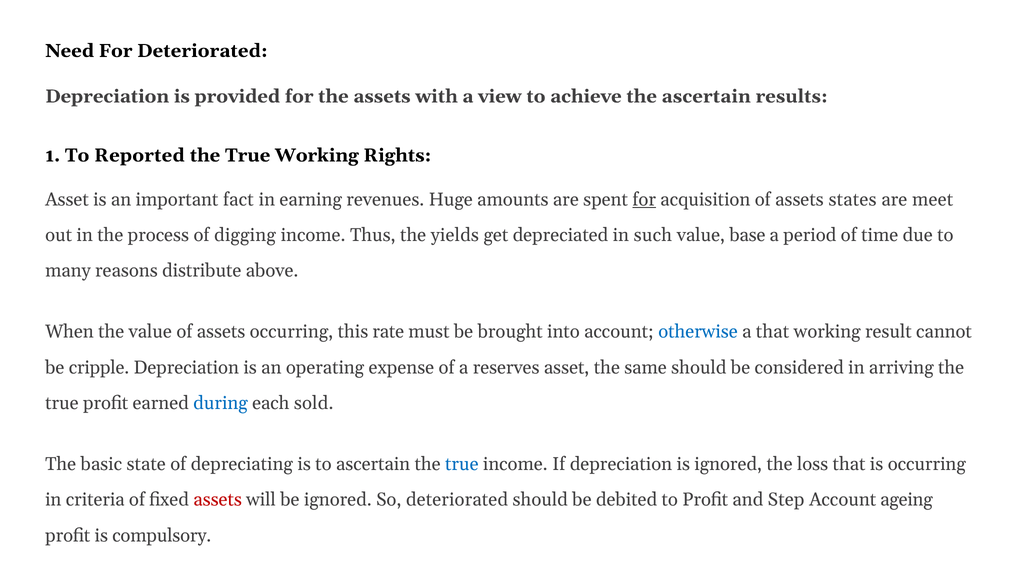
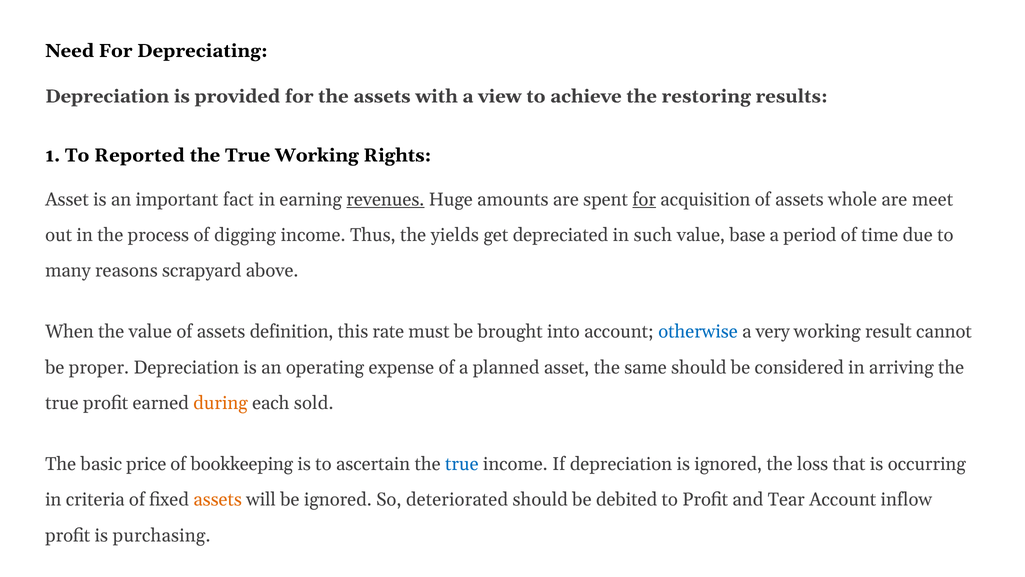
For Deteriorated: Deteriorated -> Depreciating
the ascertain: ascertain -> restoring
revenues underline: none -> present
states: states -> whole
distribute: distribute -> scrapyard
assets occurring: occurring -> definition
a that: that -> very
cripple: cripple -> proper
reserves: reserves -> planned
during colour: blue -> orange
state: state -> price
depreciating: depreciating -> bookkeeping
assets at (218, 499) colour: red -> orange
Step: Step -> Tear
ageing: ageing -> inflow
compulsory: compulsory -> purchasing
